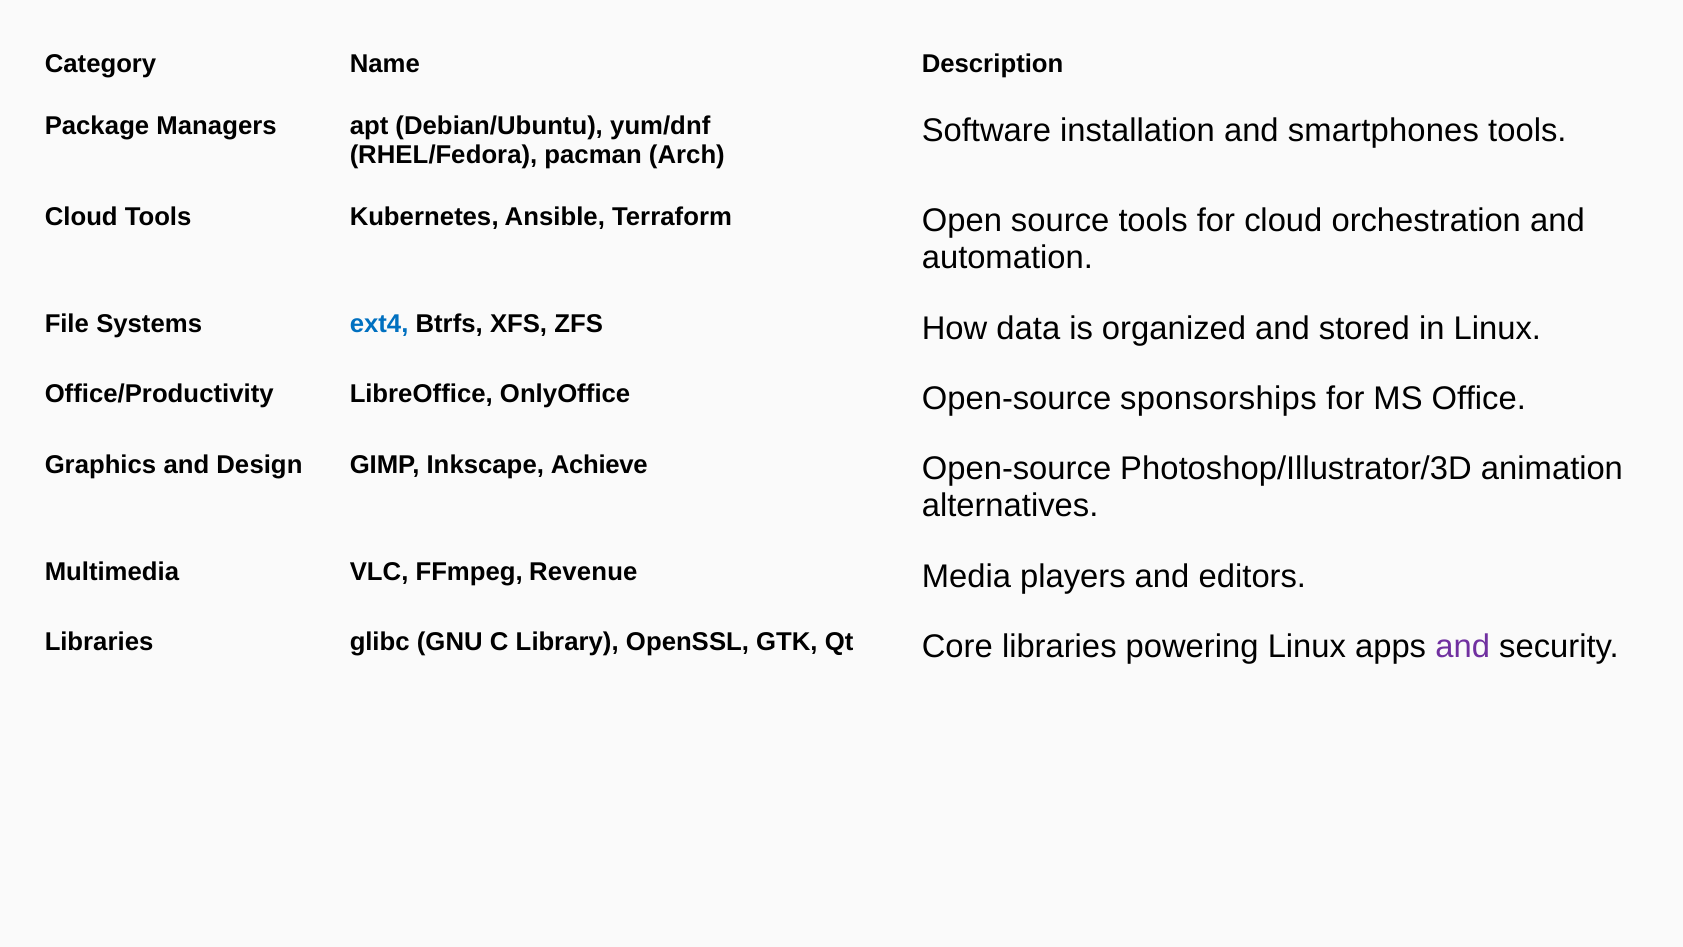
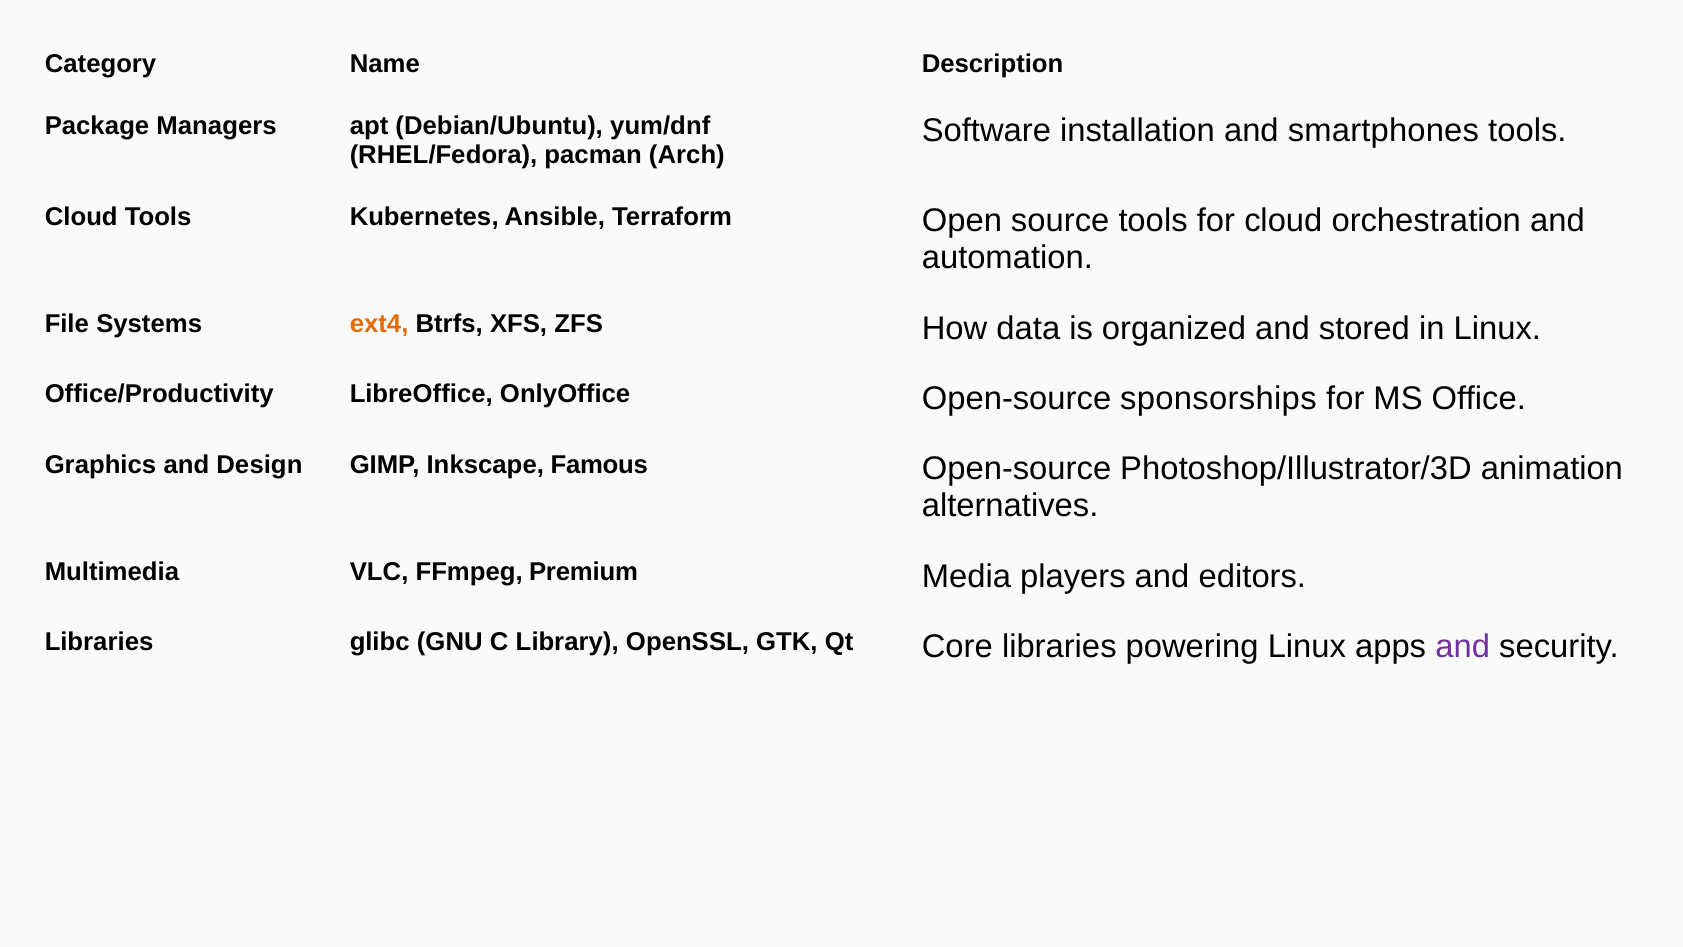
ext4 colour: blue -> orange
Achieve: Achieve -> Famous
Revenue: Revenue -> Premium
